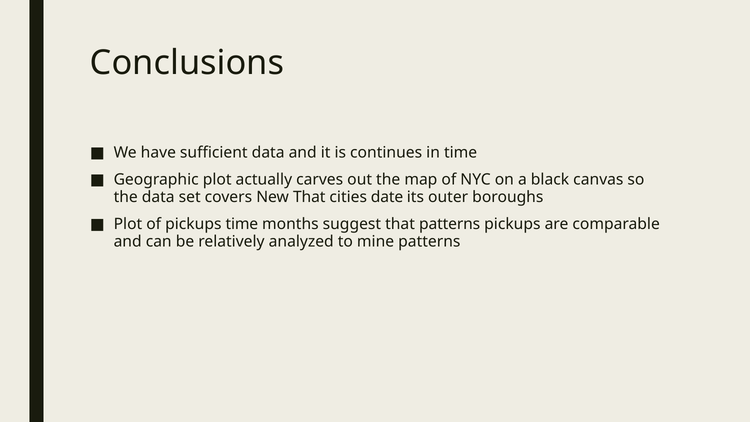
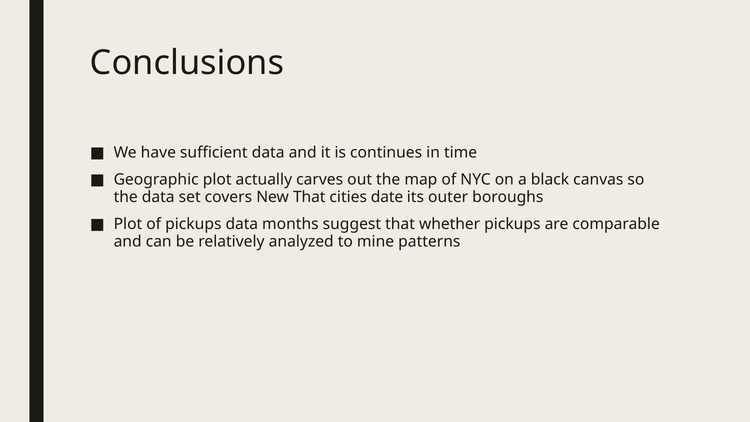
pickups time: time -> data
that patterns: patterns -> whether
